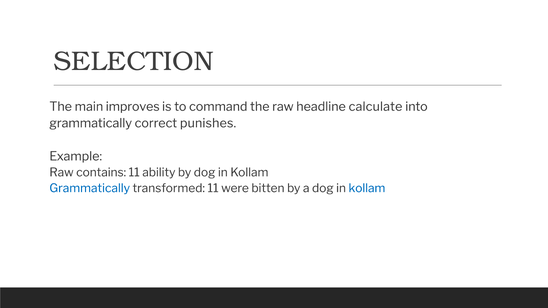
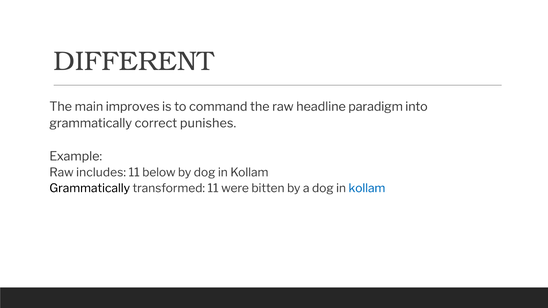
SELECTION: SELECTION -> DIFFERENT
calculate: calculate -> paradigm
contains: contains -> includes
ability: ability -> below
Grammatically at (90, 188) colour: blue -> black
